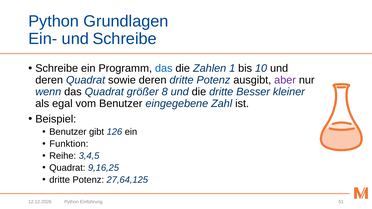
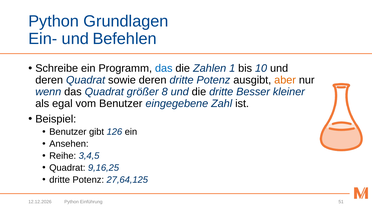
und Schreibe: Schreibe -> Befehlen
aber colour: purple -> orange
Funktion: Funktion -> Ansehen
